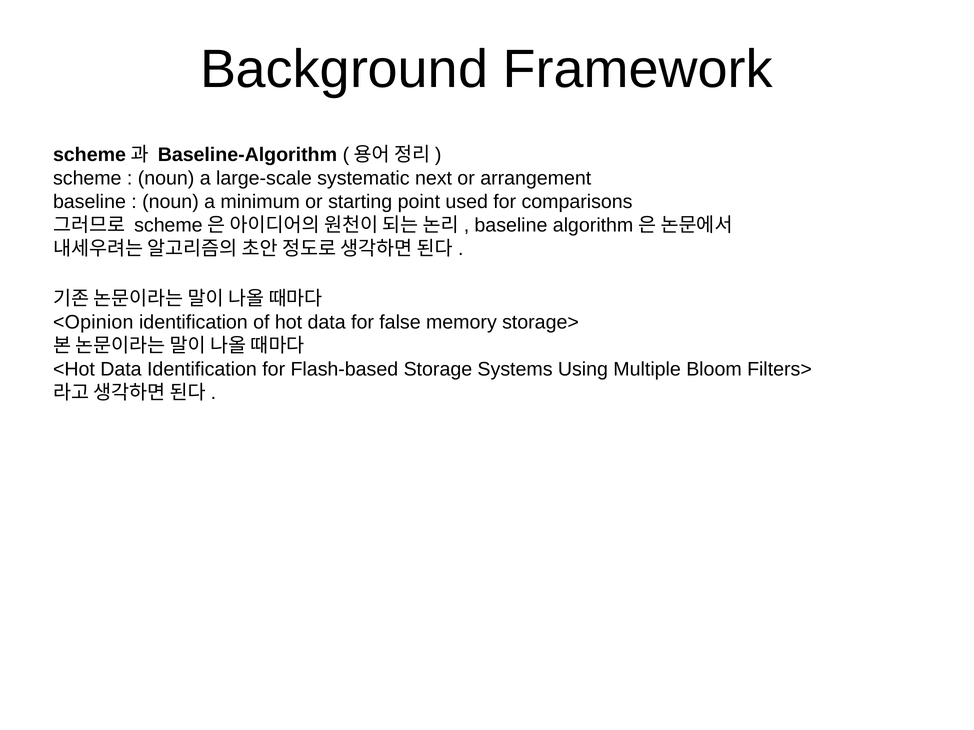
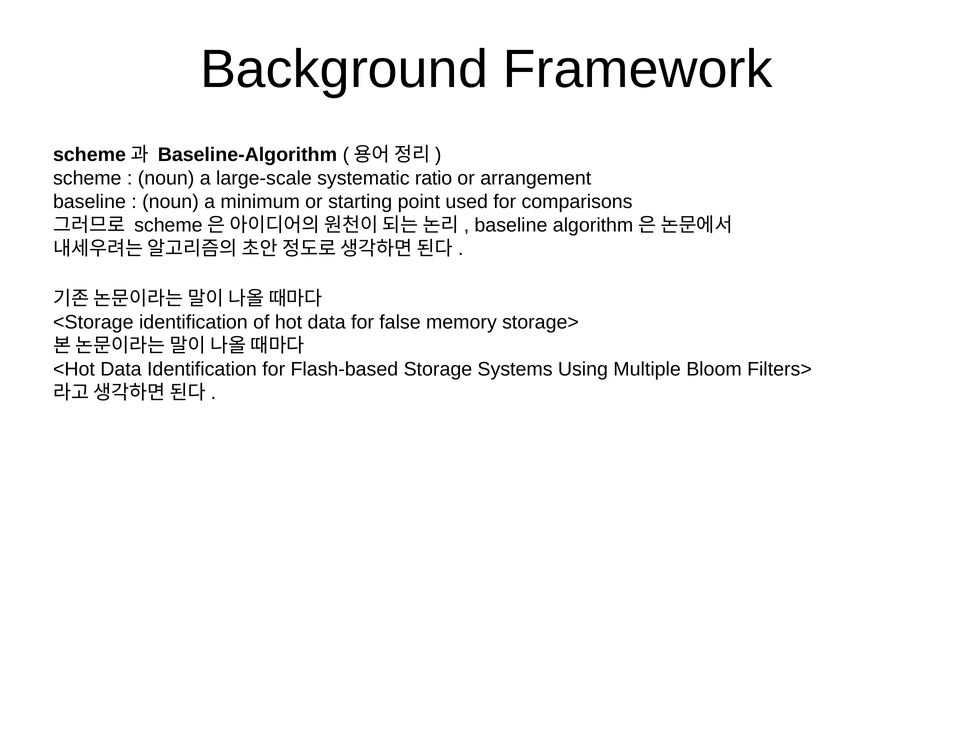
next: next -> ratio
<Opinion: <Opinion -> <Storage
